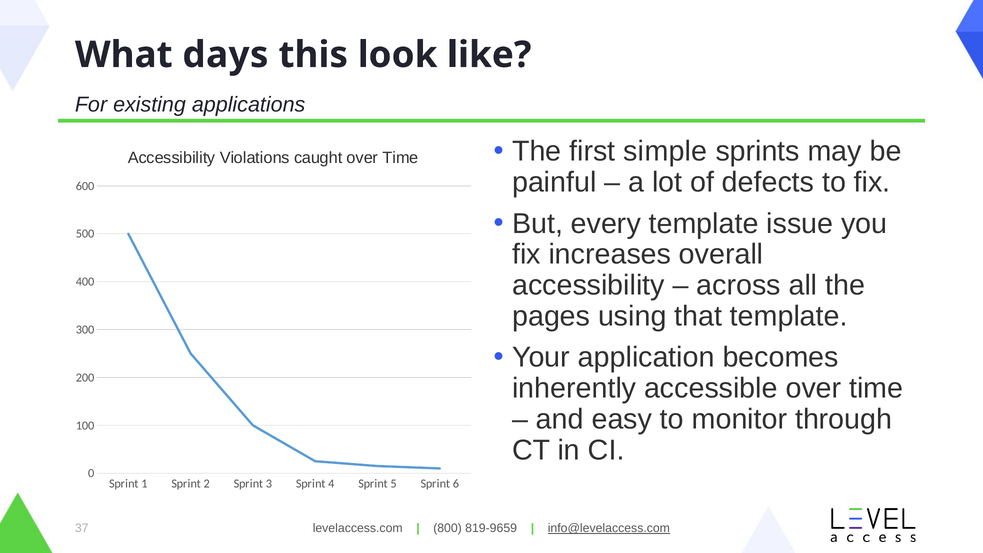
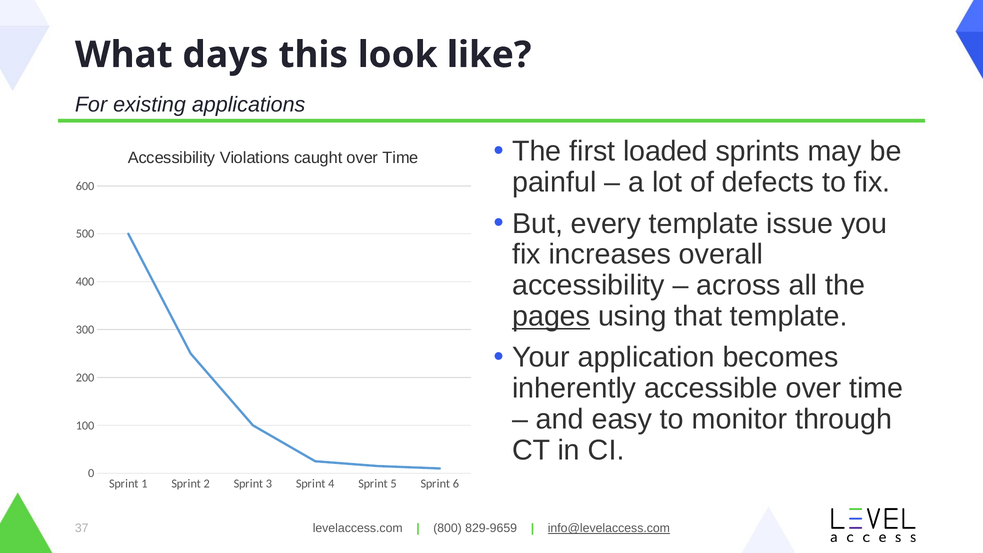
simple: simple -> loaded
pages underline: none -> present
819-9659: 819-9659 -> 829-9659
